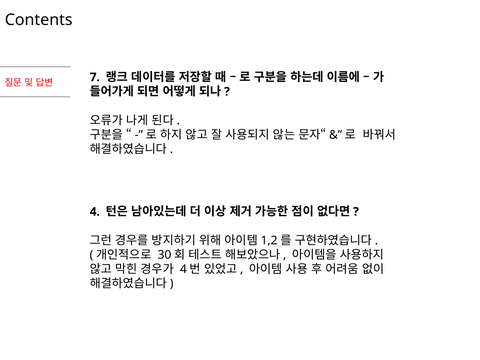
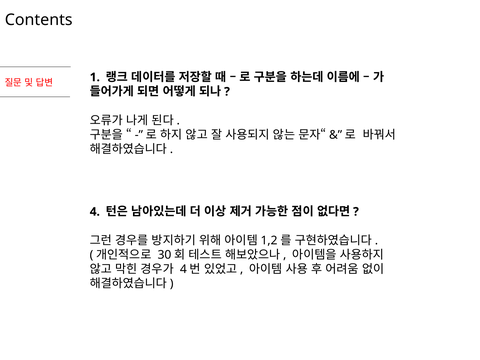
7: 7 -> 1
